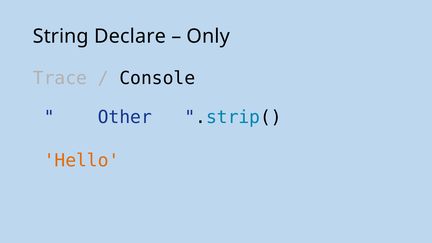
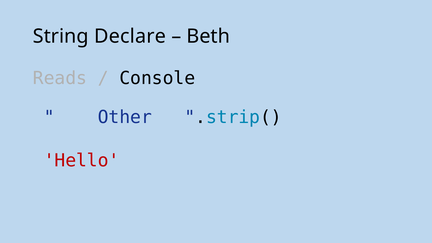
Only: Only -> Beth
Trace: Trace -> Reads
Hello colour: orange -> red
